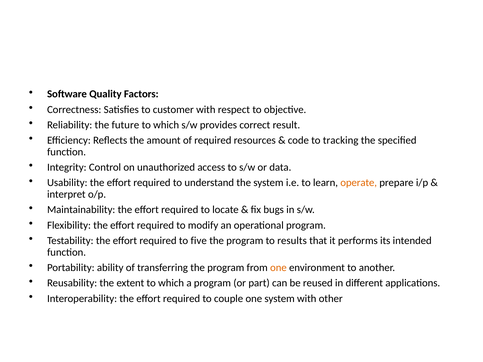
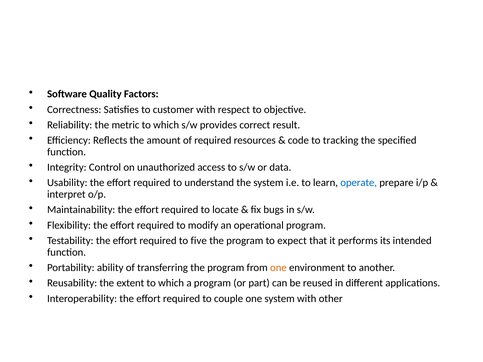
future: future -> metric
operate colour: orange -> blue
results: results -> expect
